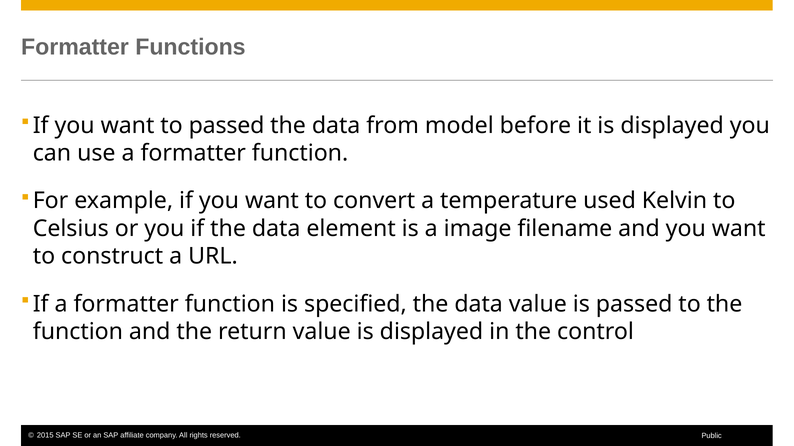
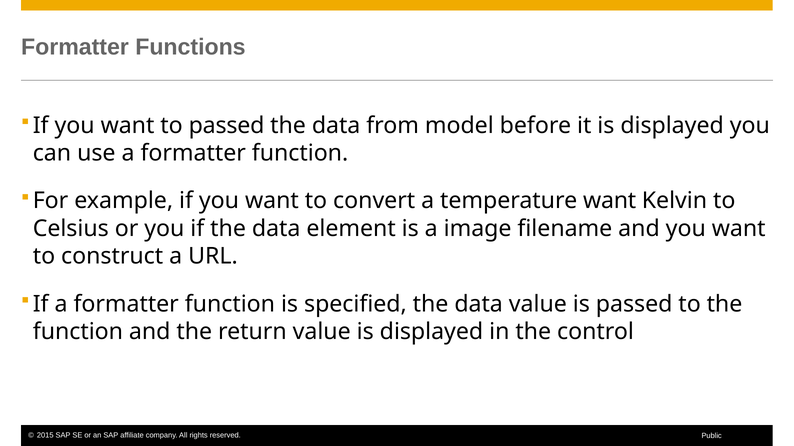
temperature used: used -> want
